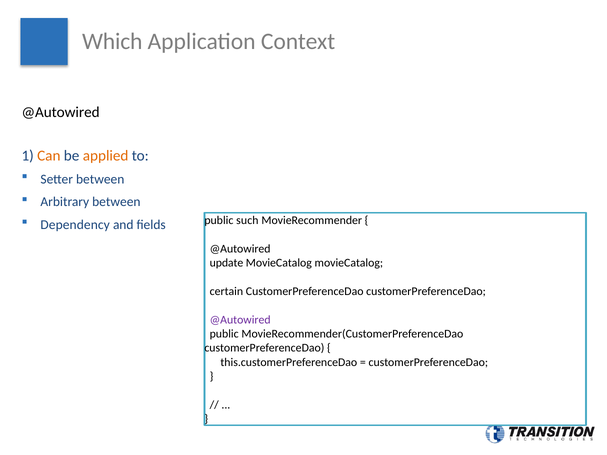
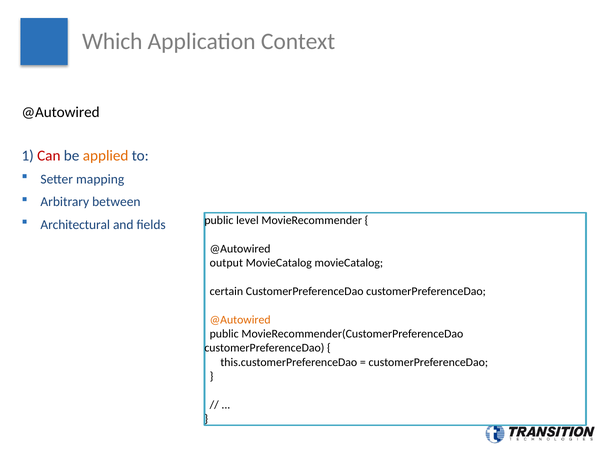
Can colour: orange -> red
Setter between: between -> mapping
such: such -> level
Dependency: Dependency -> Architectural
update: update -> output
@Autowired at (240, 320) colour: purple -> orange
